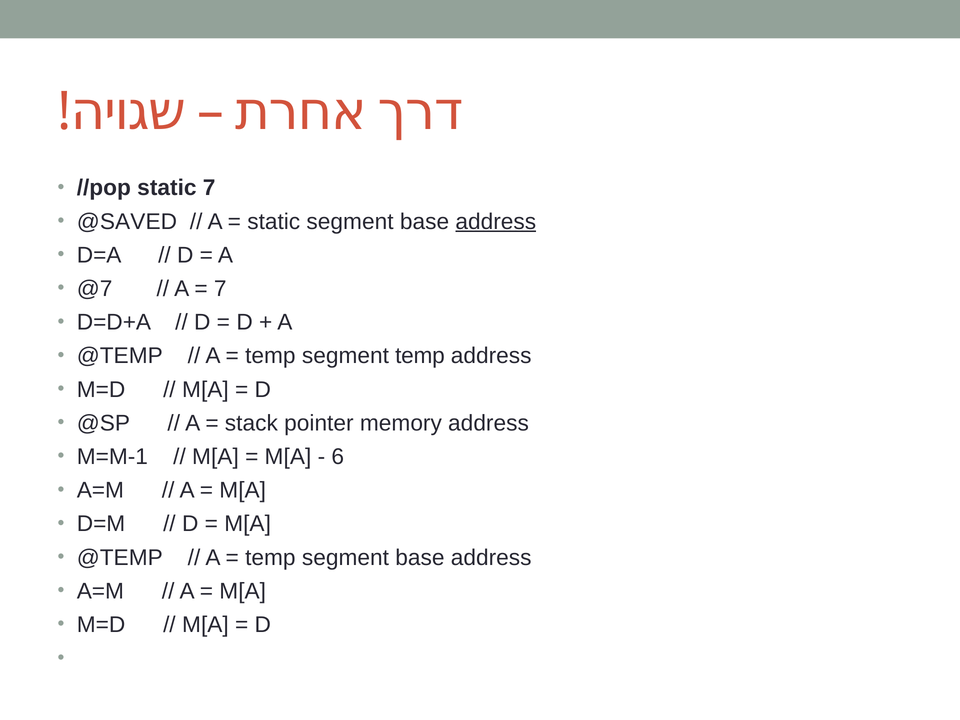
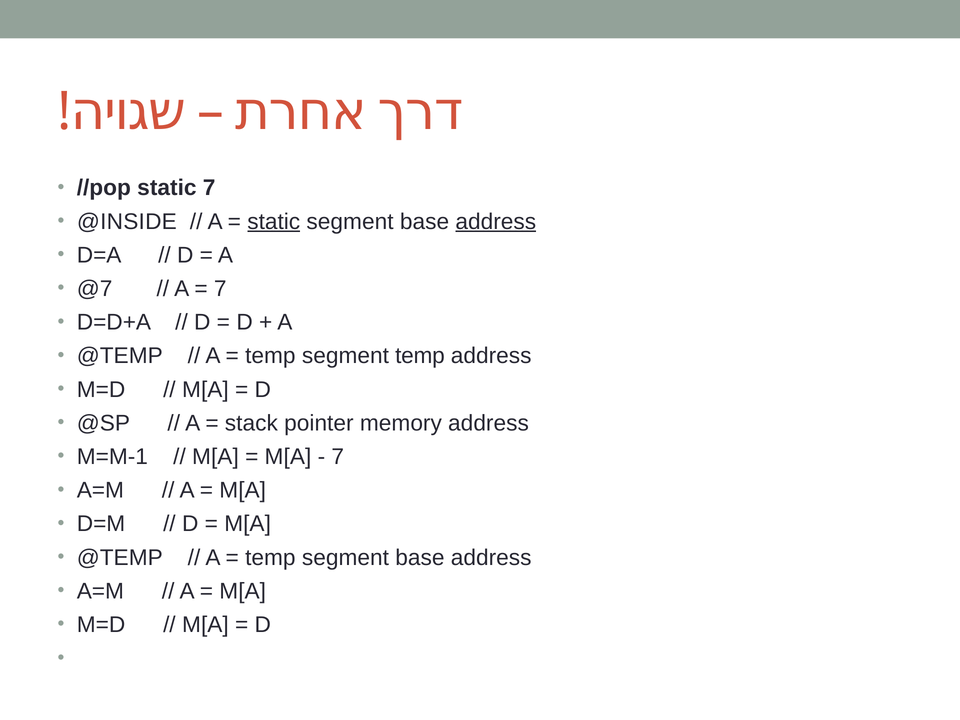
@SAVED: @SAVED -> @INSIDE
static at (274, 222) underline: none -> present
6 at (338, 457): 6 -> 7
